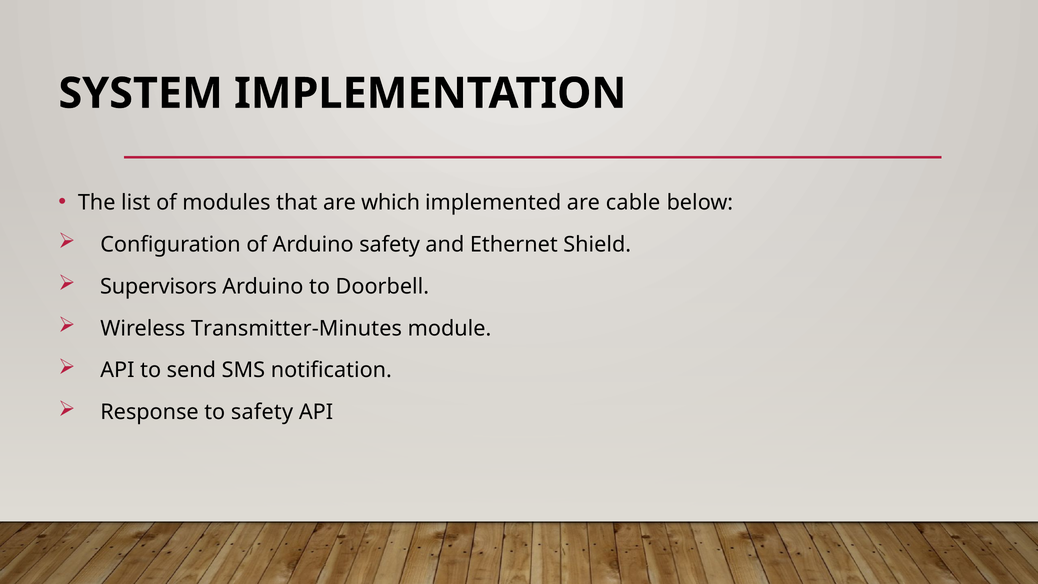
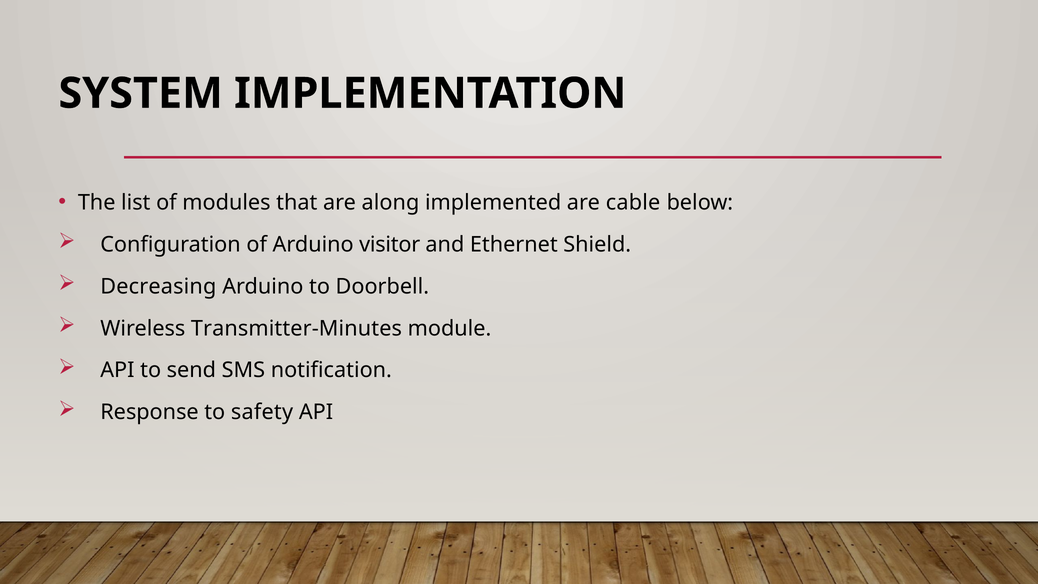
which: which -> along
Arduino safety: safety -> visitor
Supervisors: Supervisors -> Decreasing
